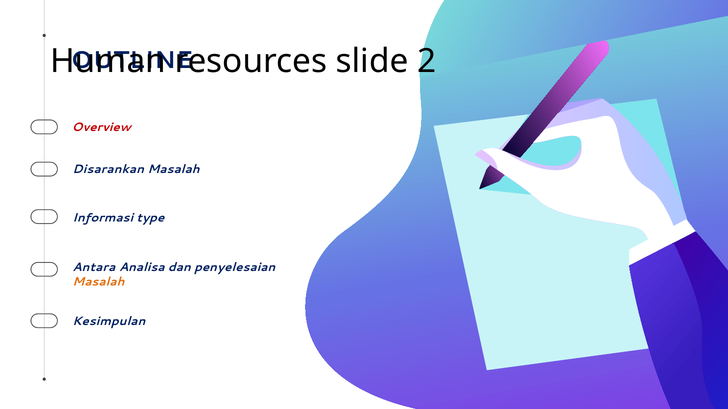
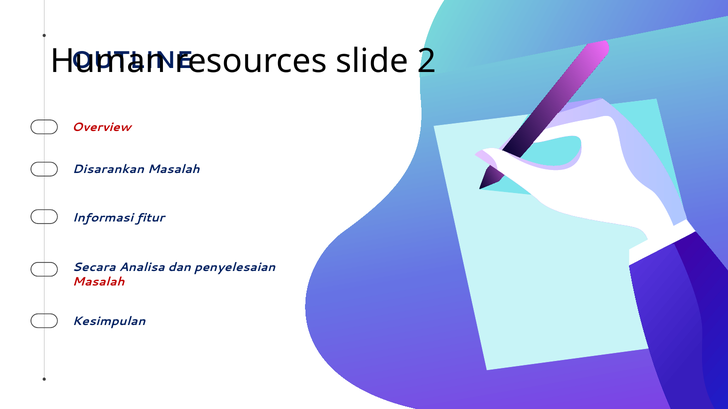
type: type -> fitur
Antara: Antara -> Secara
Masalah at (98, 282) colour: orange -> red
